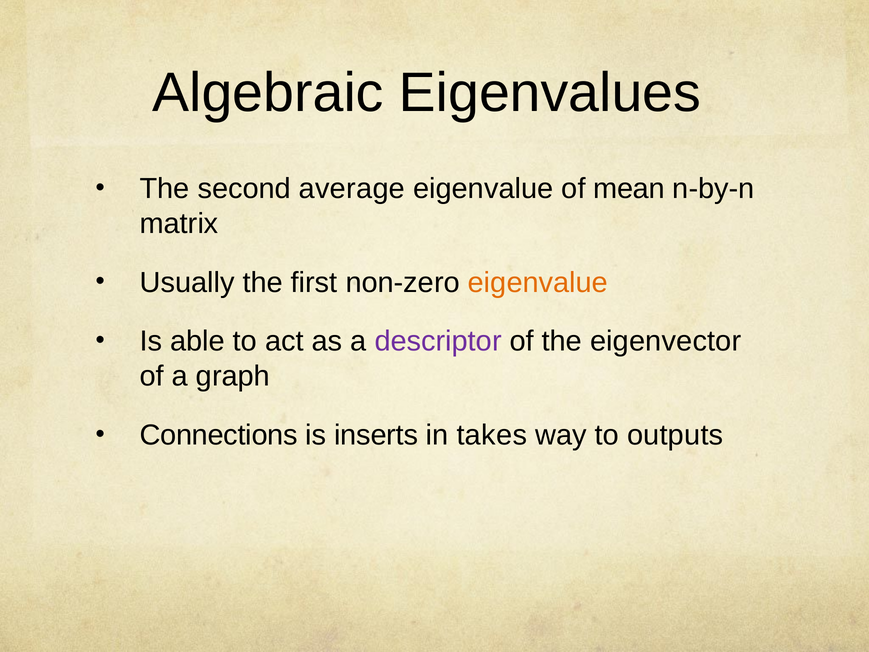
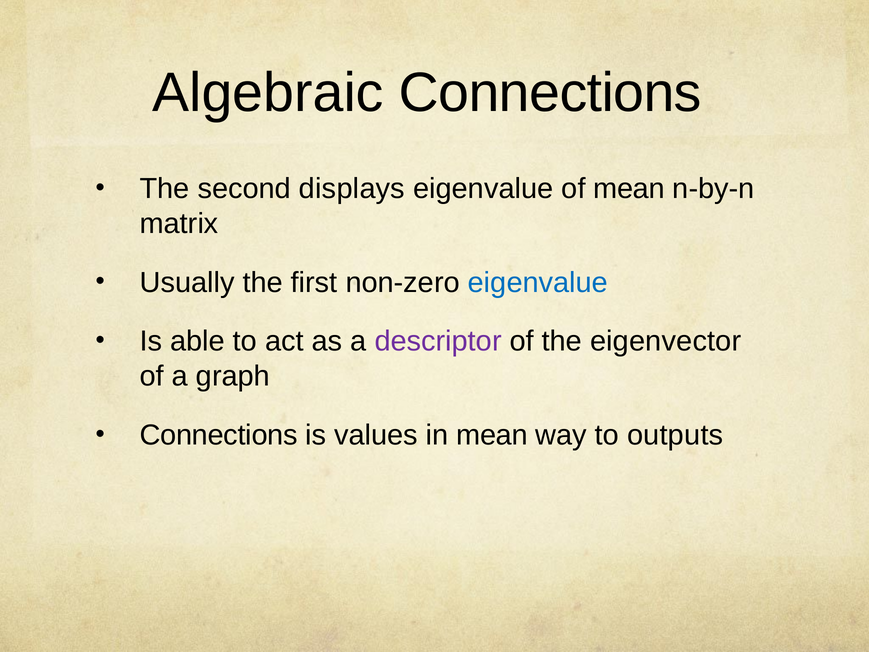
Algebraic Eigenvalues: Eigenvalues -> Connections
average: average -> displays
eigenvalue at (538, 282) colour: orange -> blue
inserts: inserts -> values
in takes: takes -> mean
